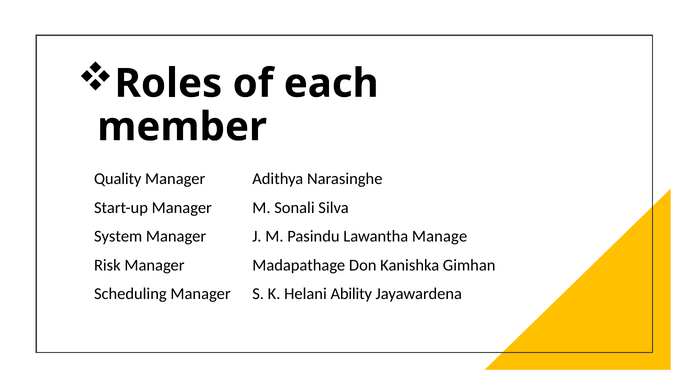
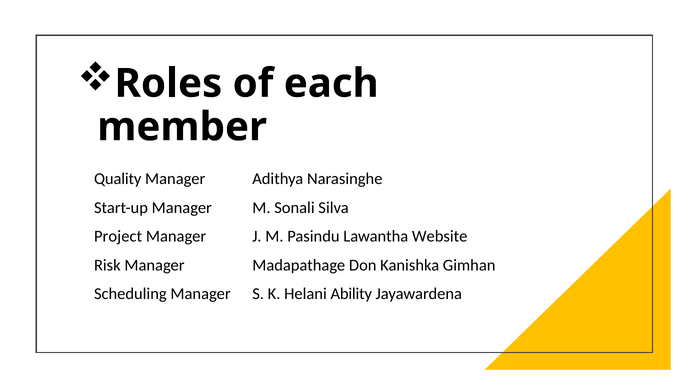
System: System -> Project
Manage: Manage -> Website
